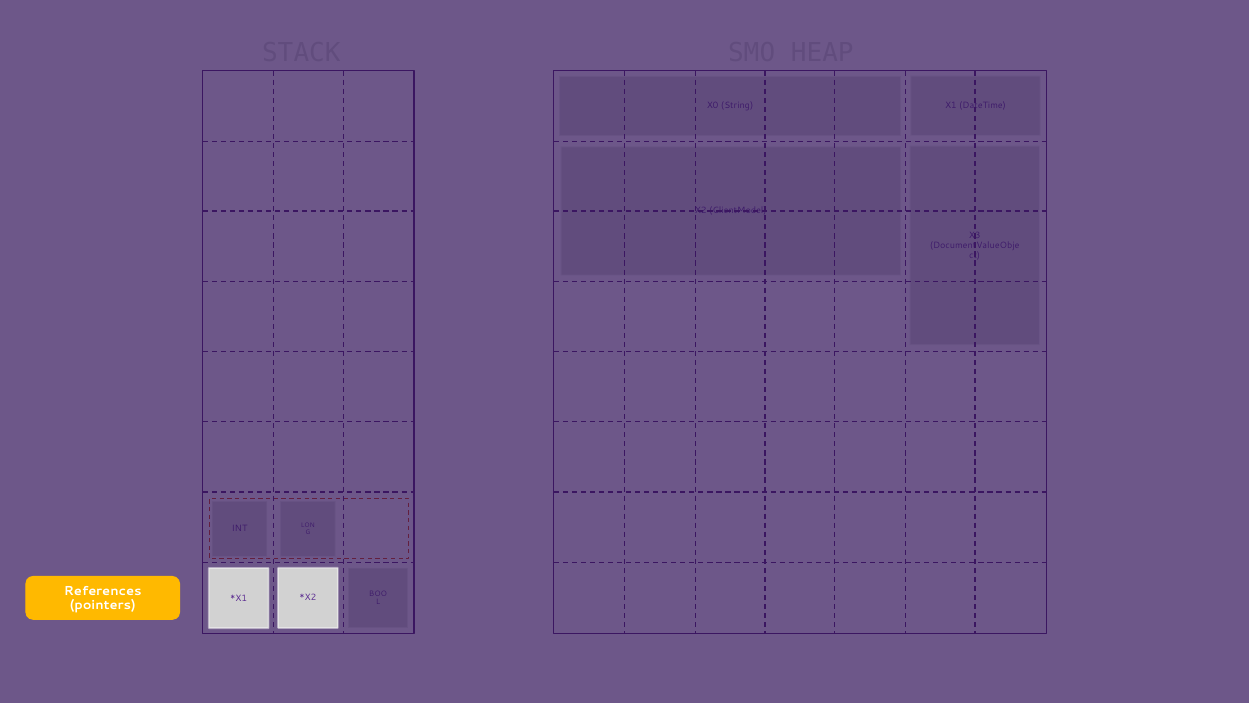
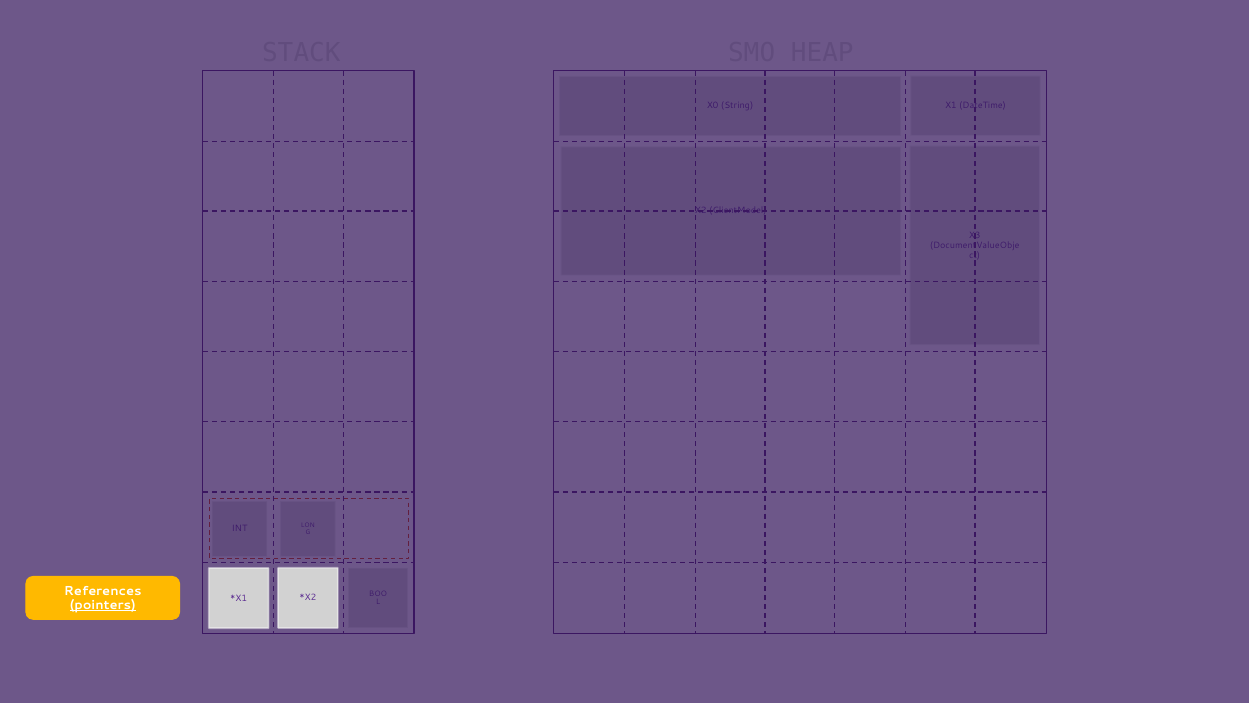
pointers underline: none -> present
